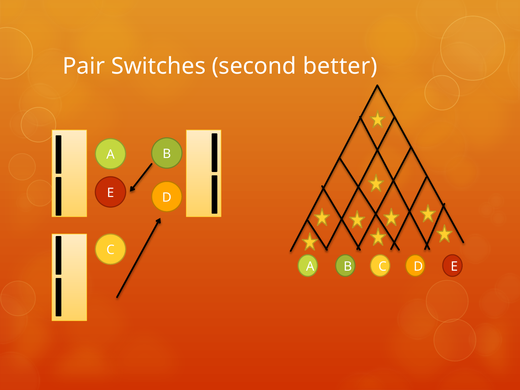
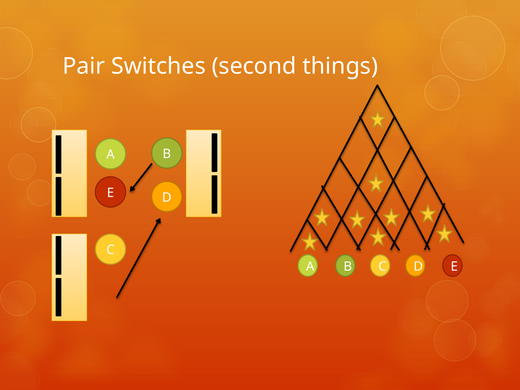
better: better -> things
